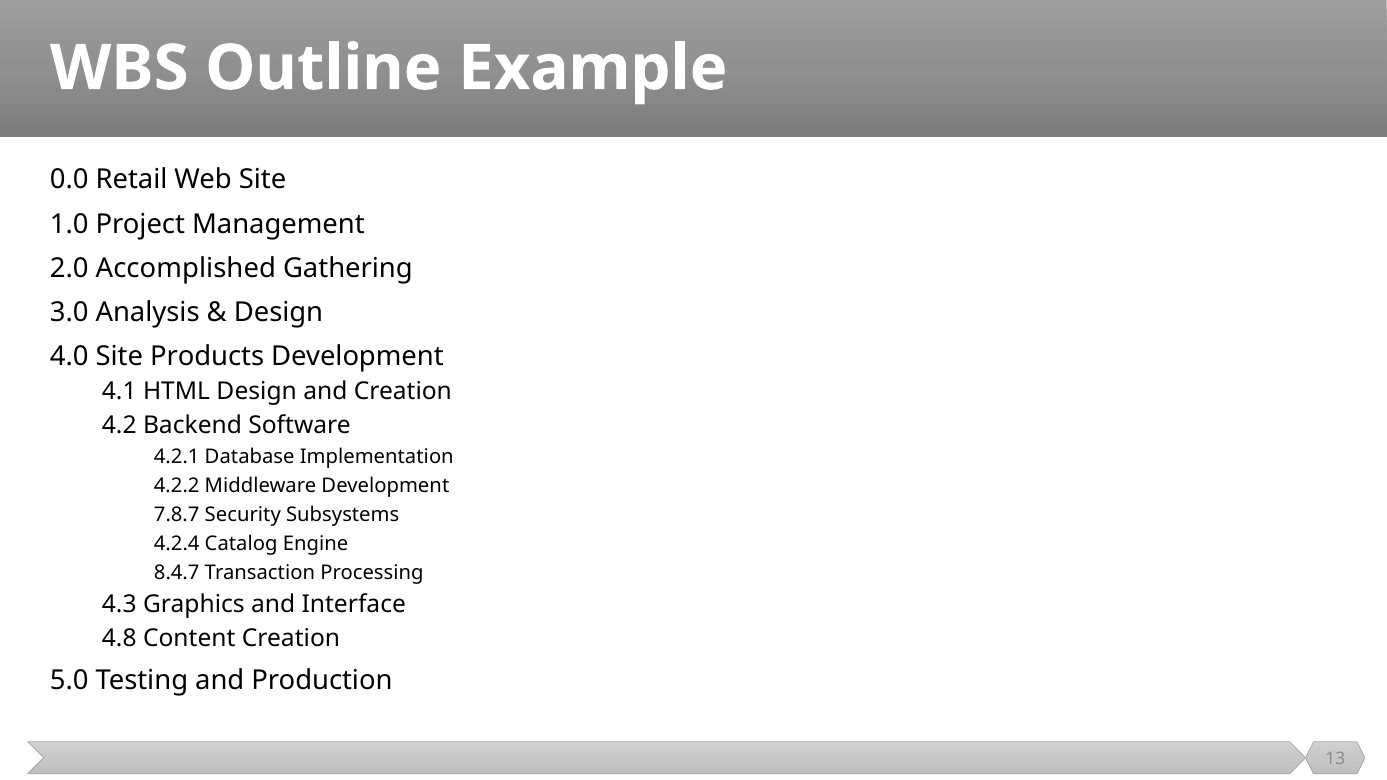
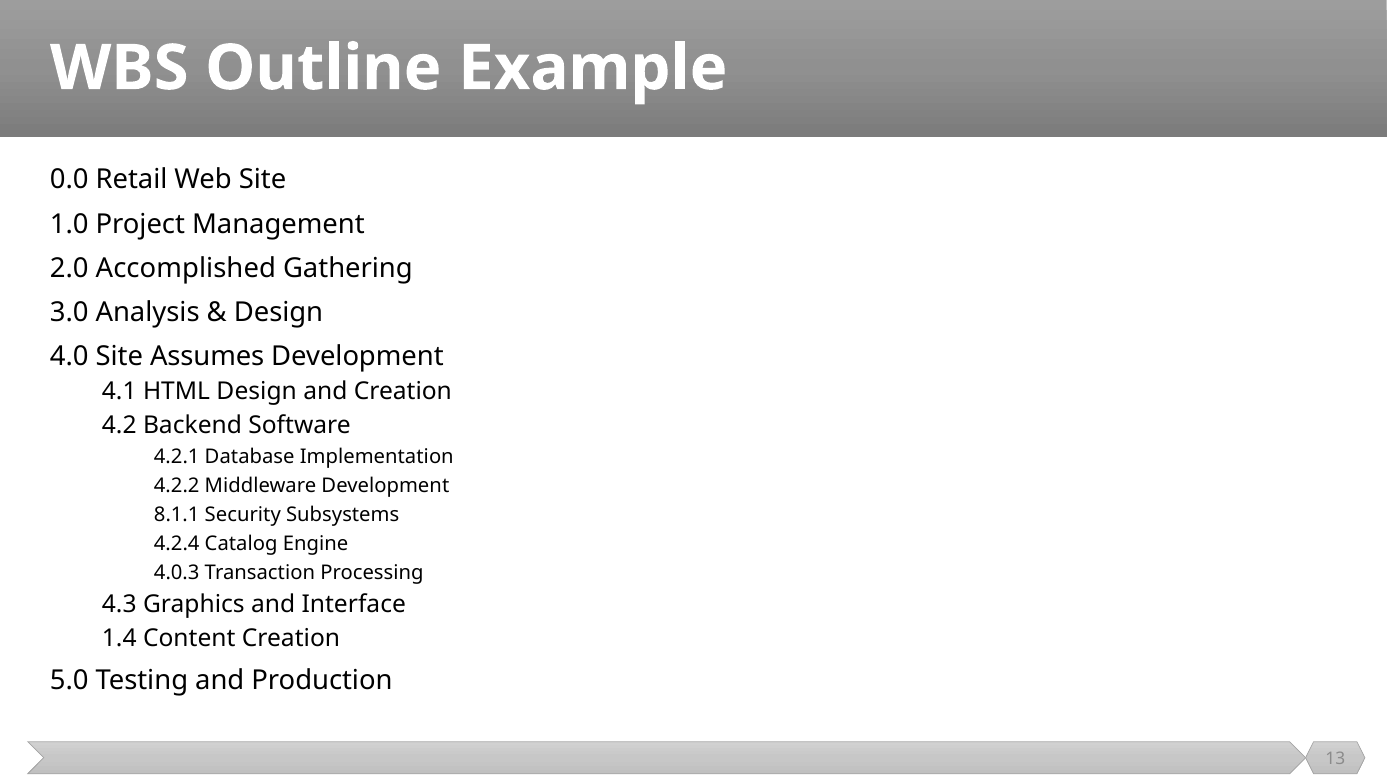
Products: Products -> Assumes
7.8.7: 7.8.7 -> 8.1.1
8.4.7: 8.4.7 -> 4.0.3
4.8: 4.8 -> 1.4
